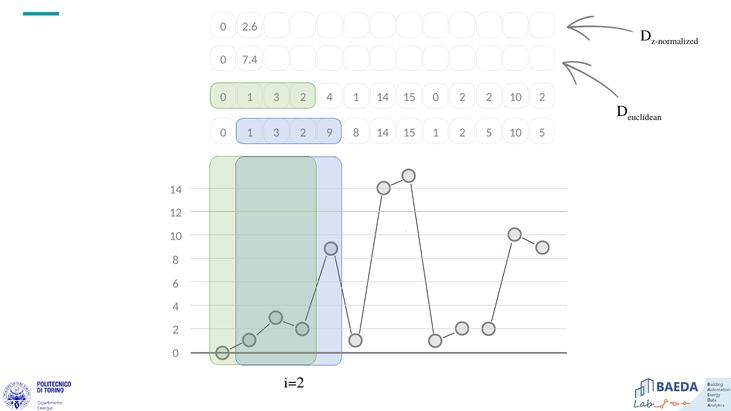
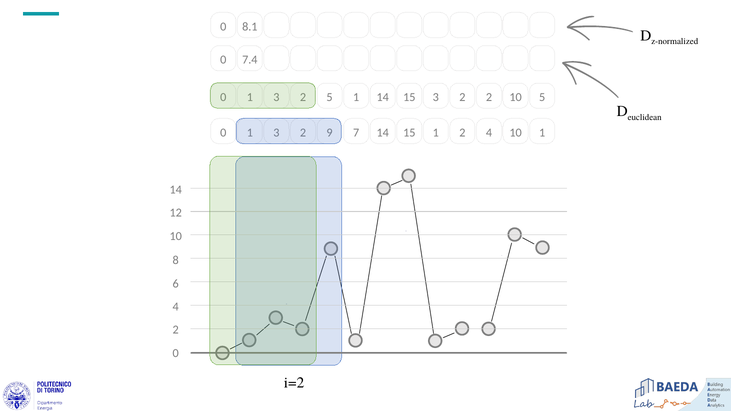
2.6: 2.6 -> 8.1
4 at (330, 97): 4 -> 5
0 at (436, 97): 0 -> 3
10 2: 2 -> 5
8 at (356, 133): 8 -> 7
2 5: 5 -> 4
10 5: 5 -> 1
